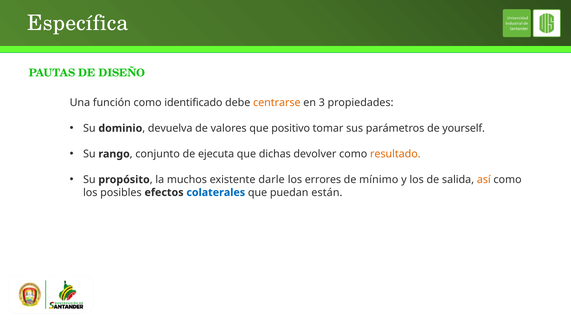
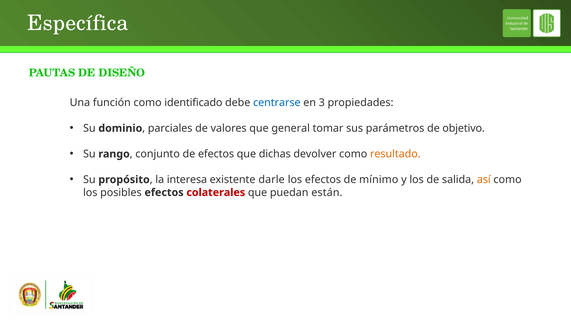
centrarse colour: orange -> blue
devuelva: devuelva -> parciales
positivo: positivo -> general
yourself: yourself -> objetivo
de ejecuta: ejecuta -> efectos
muchos: muchos -> interesa
los errores: errores -> efectos
colaterales colour: blue -> red
